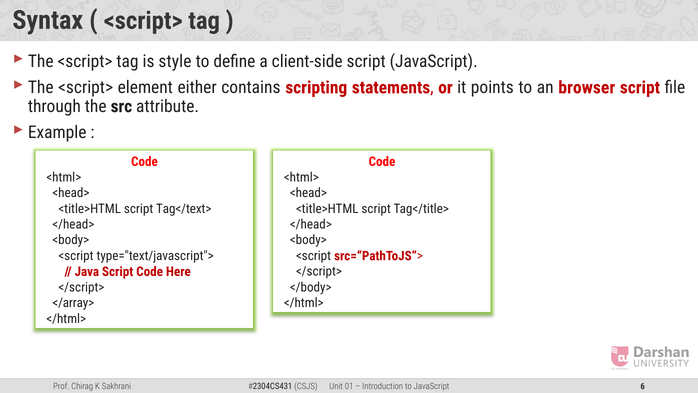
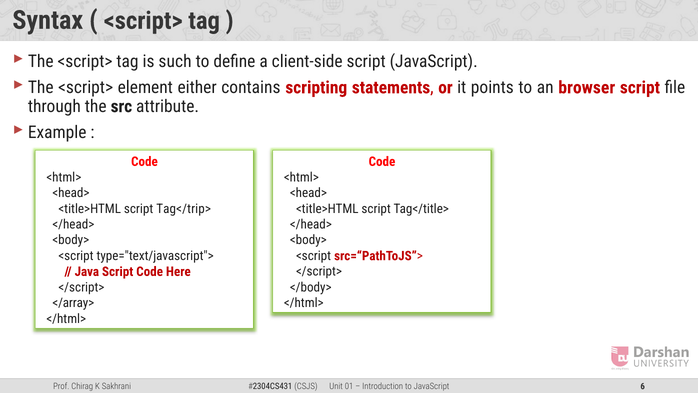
style: style -> such
Tag</text>: Tag</text> -> Tag</trip>
